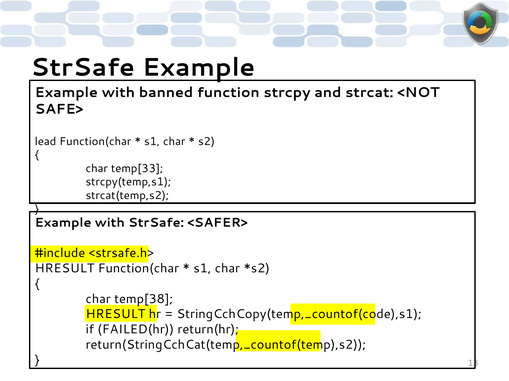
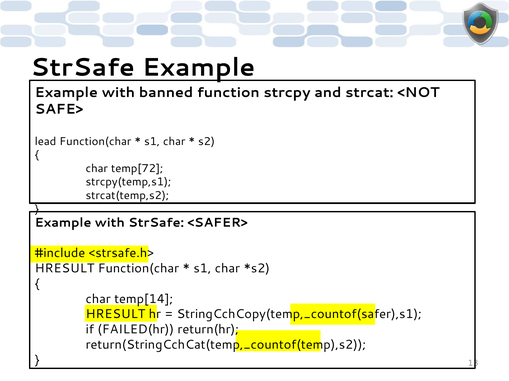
temp[33: temp[33 -> temp[72
temp[38: temp[38 -> temp[14
StringCchCopy(temp,_countof(code),s1: StringCchCopy(temp,_countof(code),s1 -> StringCchCopy(temp,_countof(safer),s1
